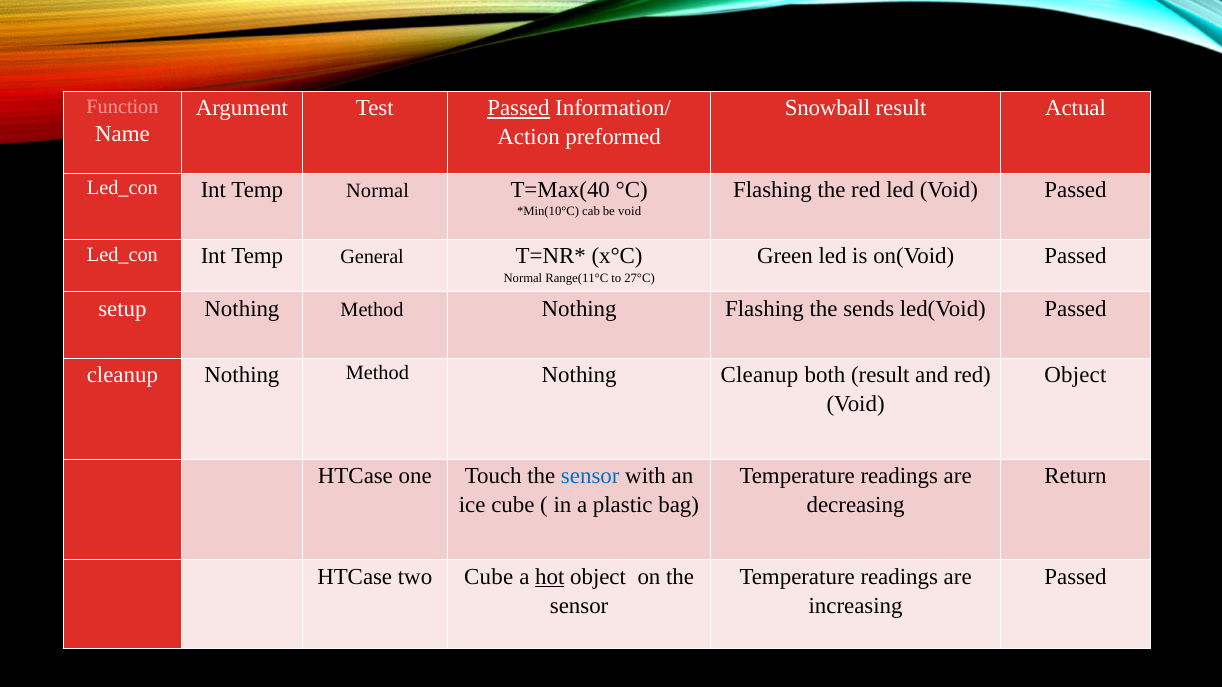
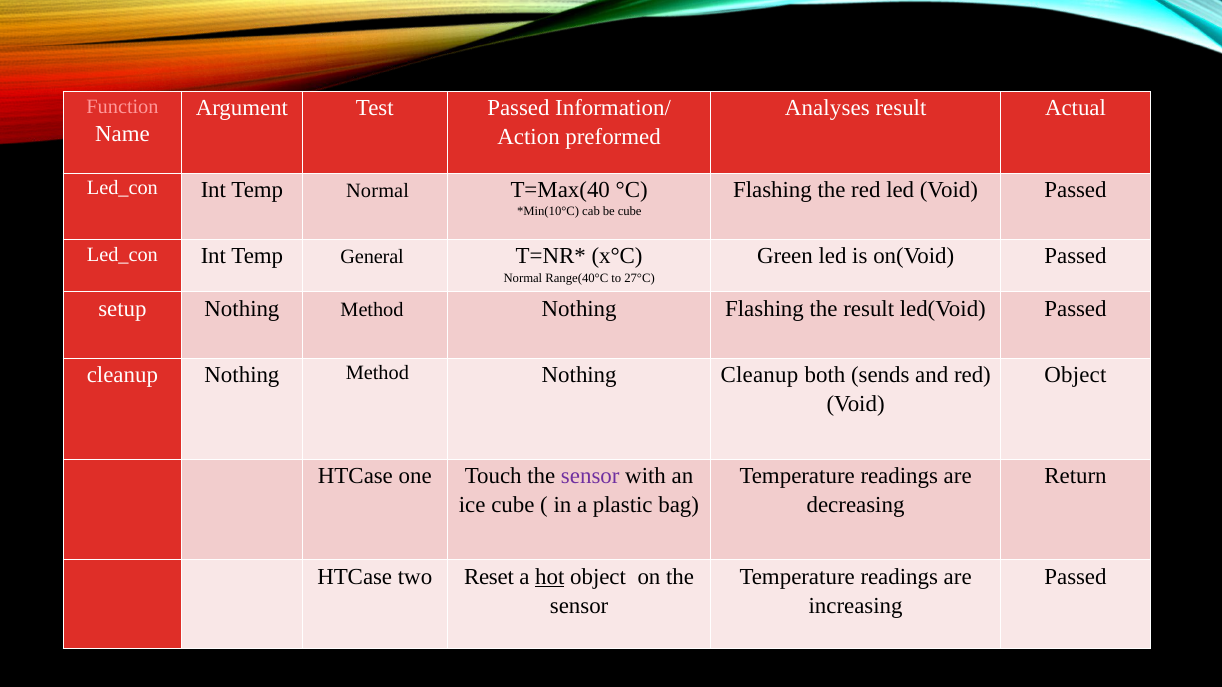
Passed at (518, 108) underline: present -> none
Snowball: Snowball -> Analyses
be void: void -> cube
Range(11°C: Range(11°C -> Range(40°C
the sends: sends -> result
both result: result -> sends
sensor at (590, 476) colour: blue -> purple
two Cube: Cube -> Reset
